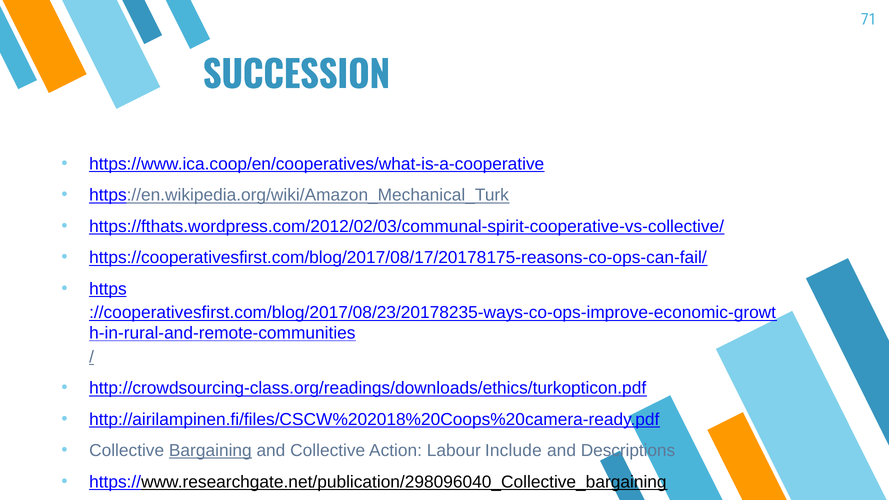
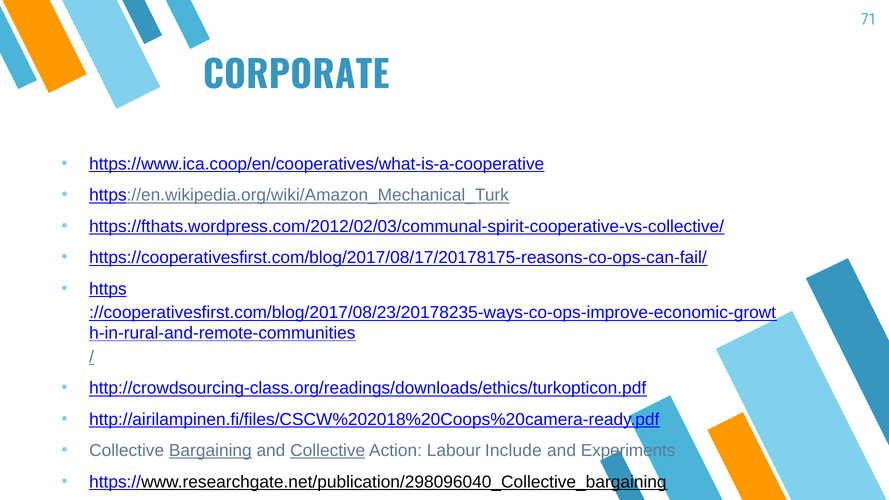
SUCCESSION: SUCCESSION -> CORPORATE
Collective at (328, 451) underline: none -> present
Descriptions: Descriptions -> Experiments
